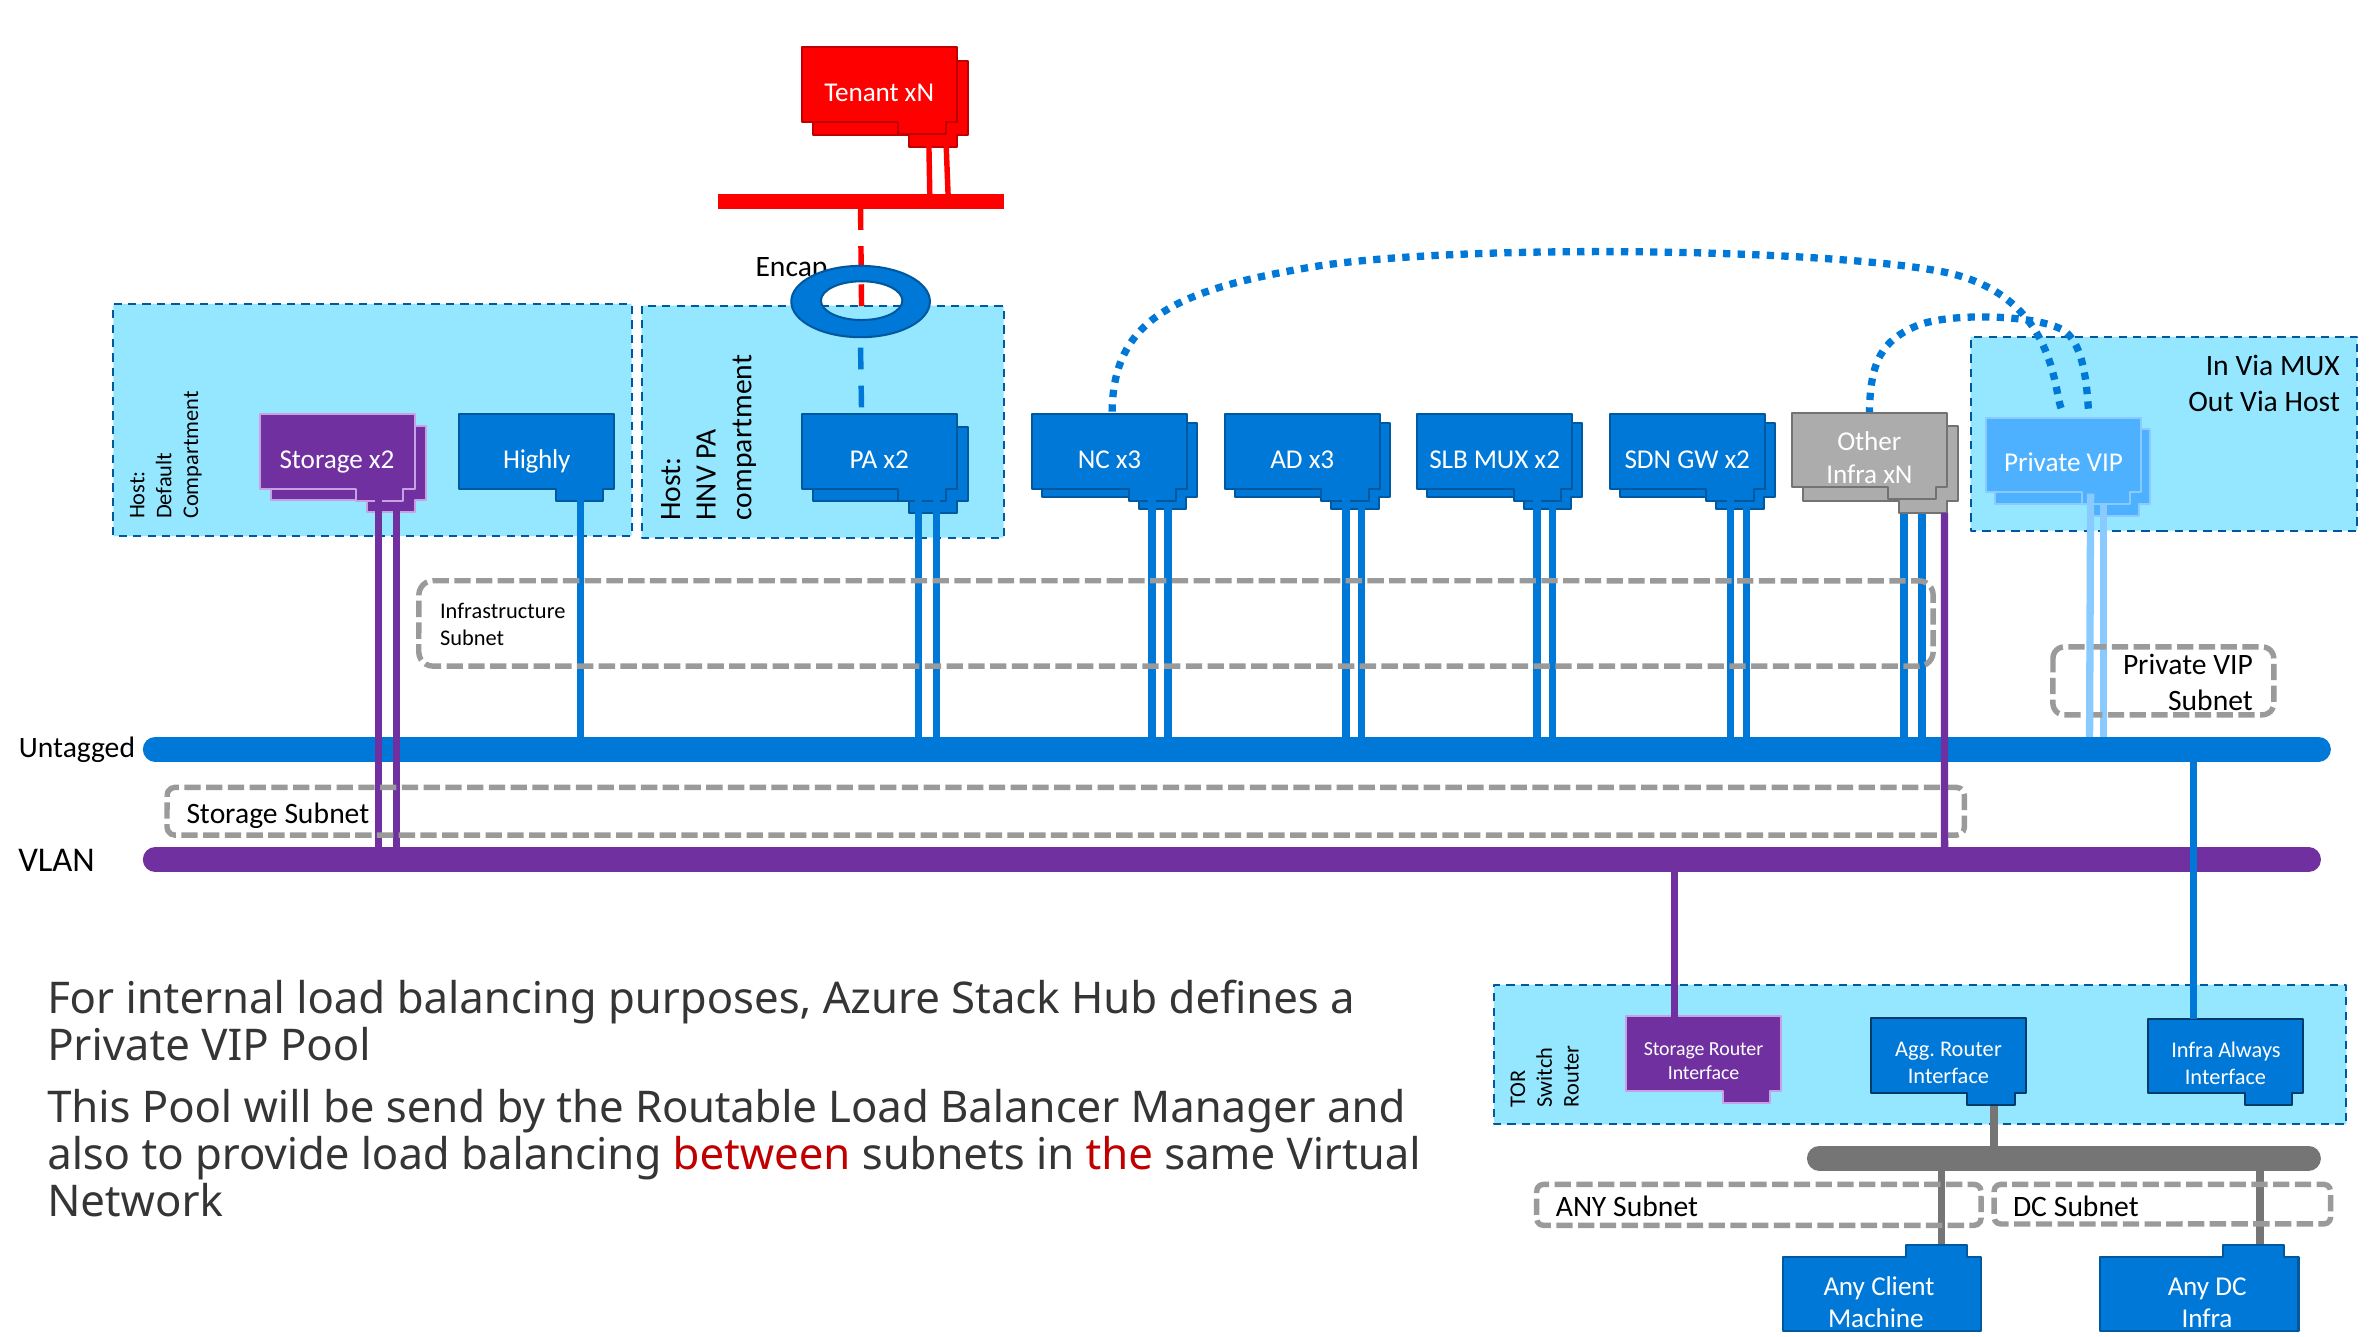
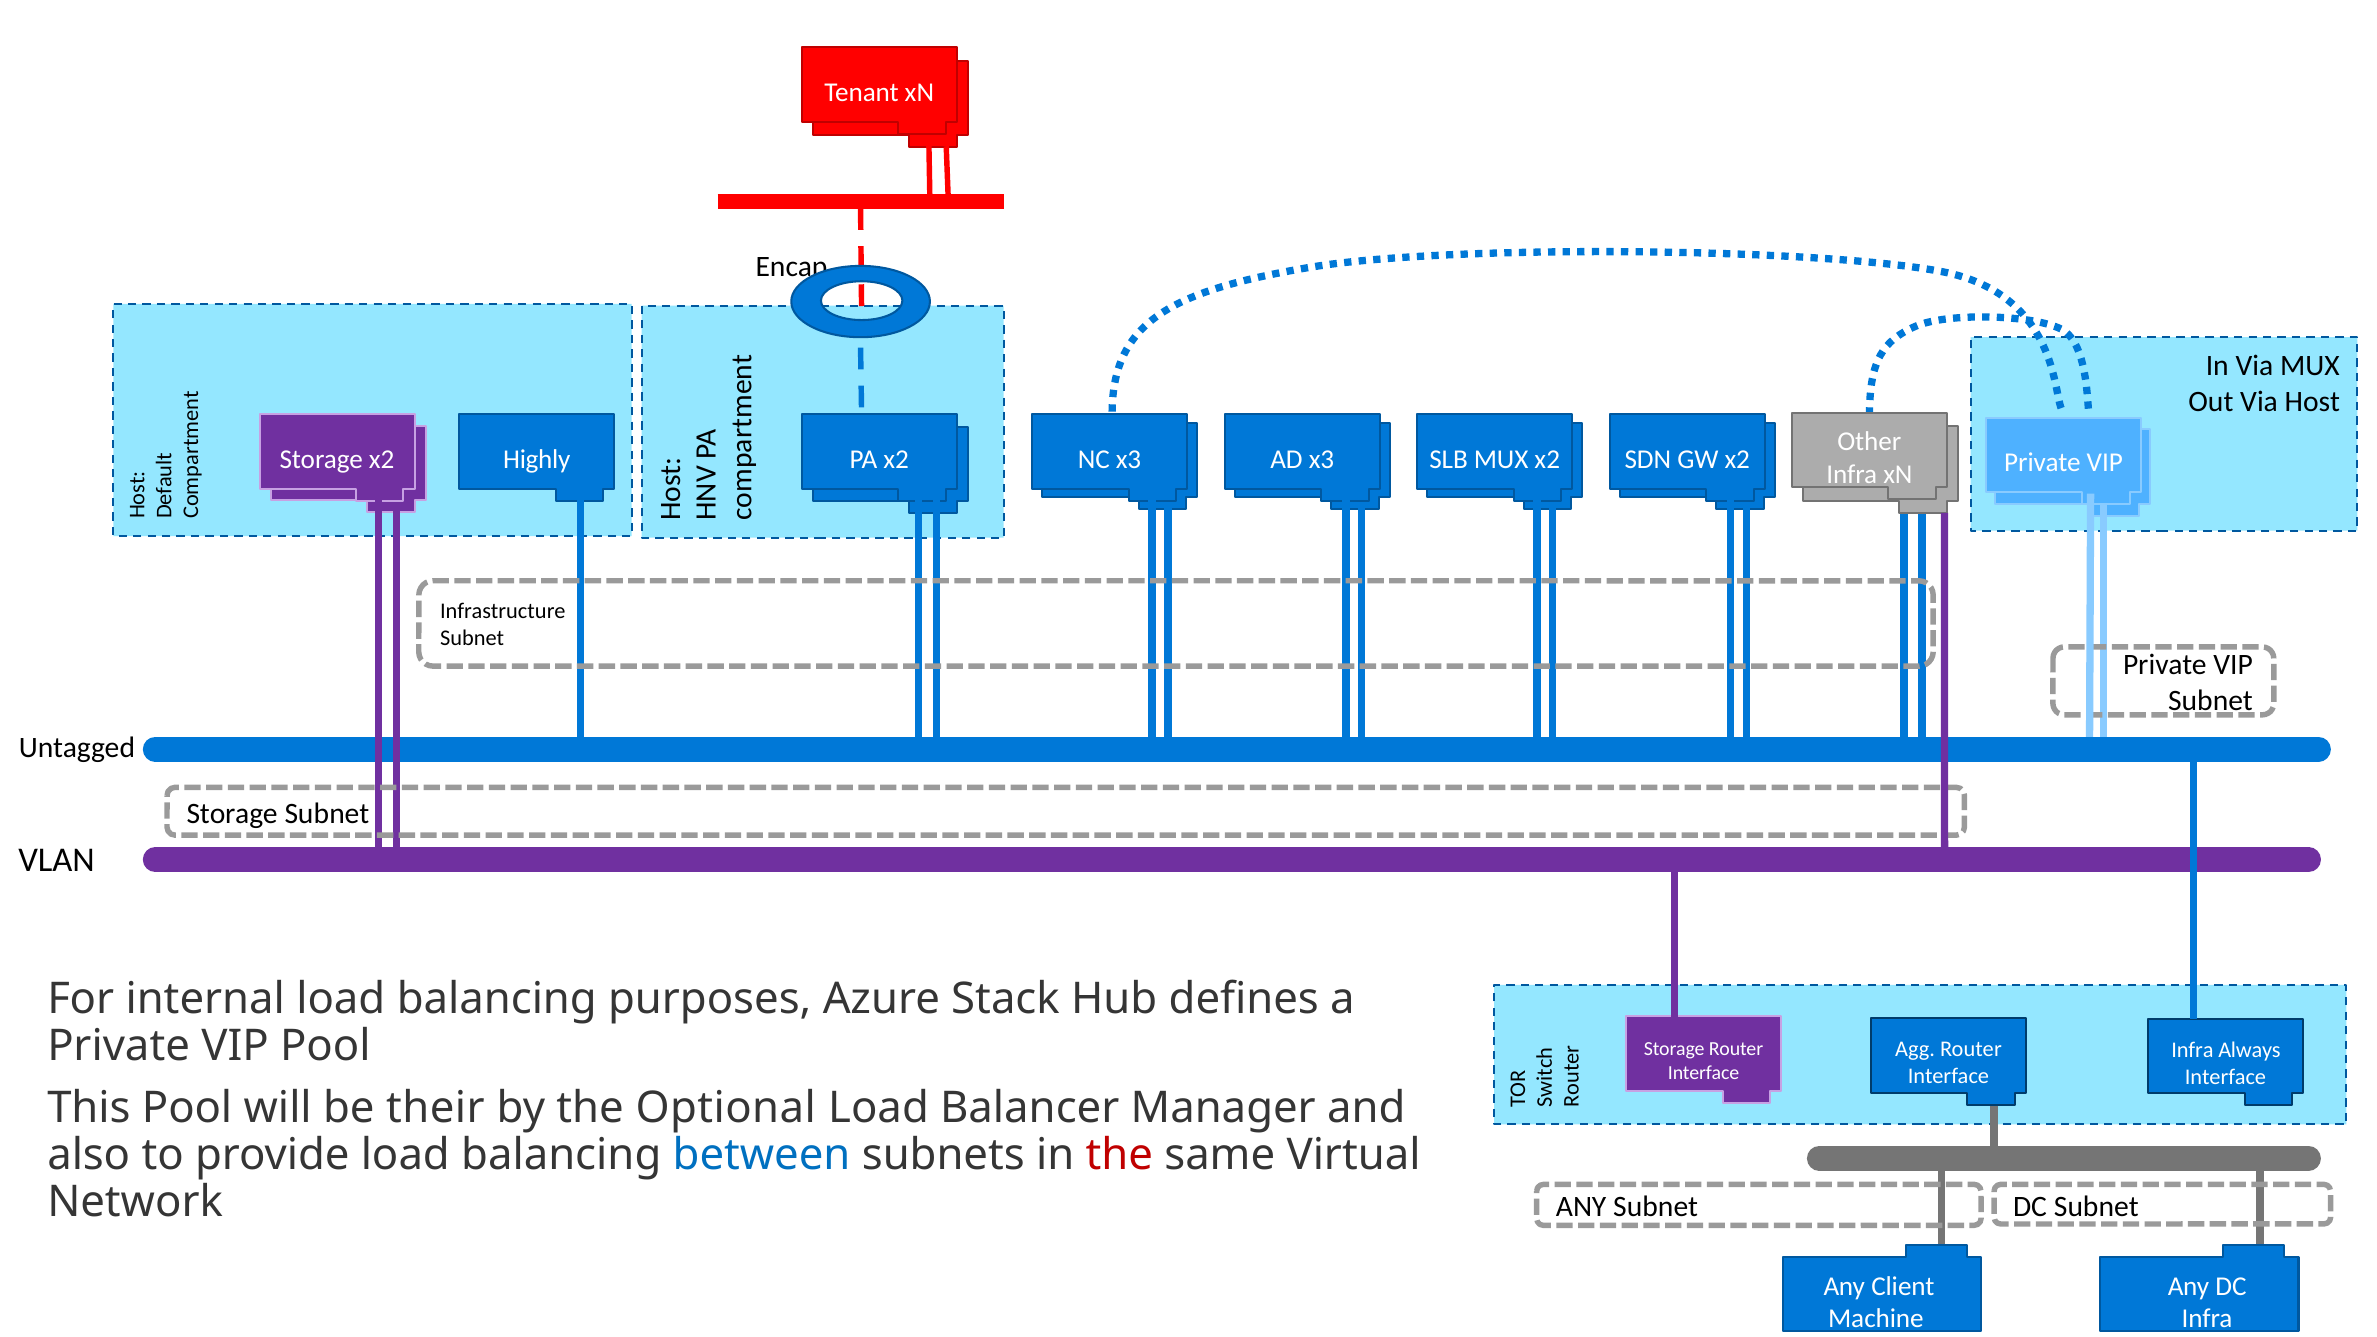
send: send -> their
Routable: Routable -> Optional
between colour: red -> blue
